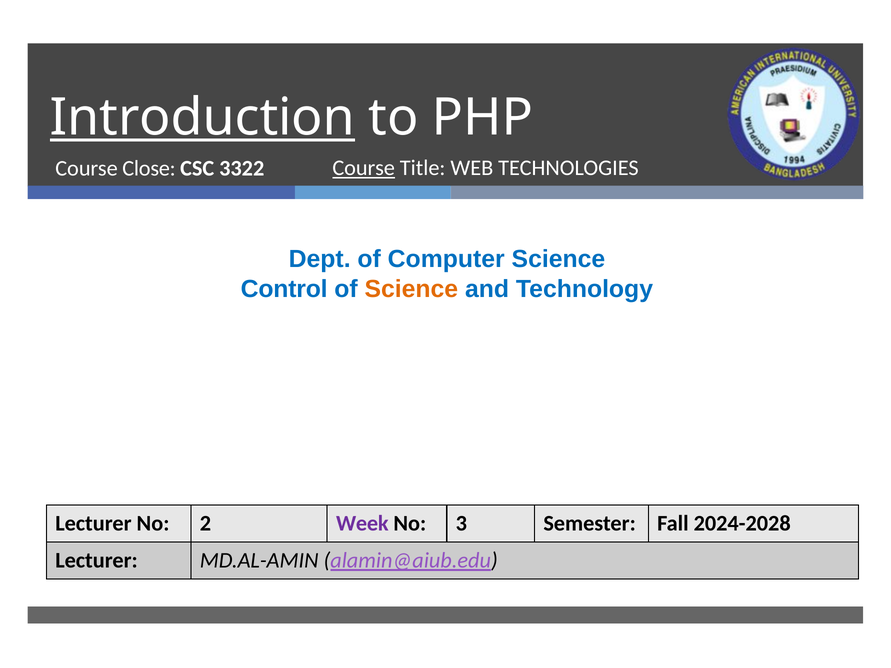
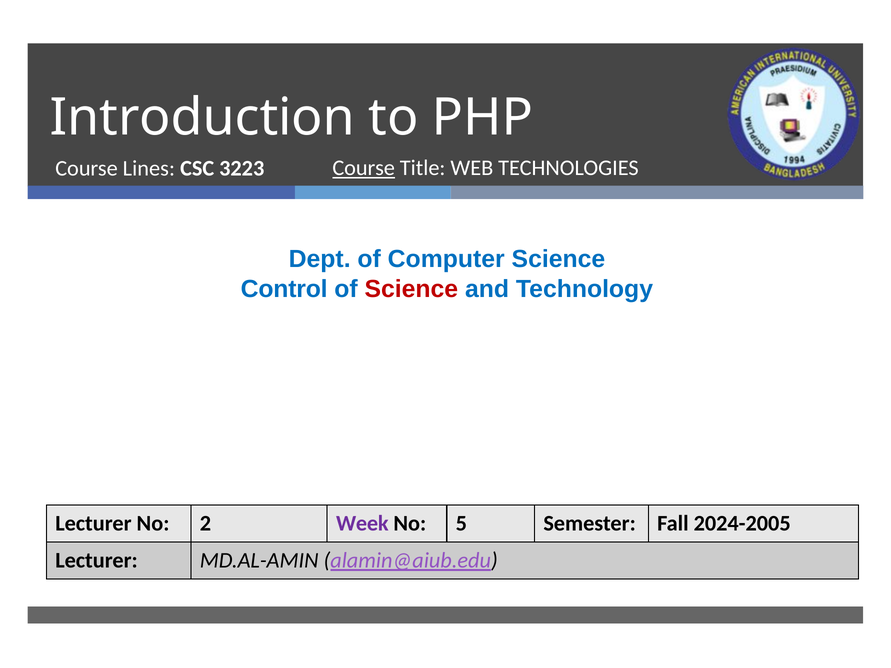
Introduction underline: present -> none
Close: Close -> Lines
3322: 3322 -> 3223
Science at (411, 289) colour: orange -> red
3: 3 -> 5
2024-2028: 2024-2028 -> 2024-2005
